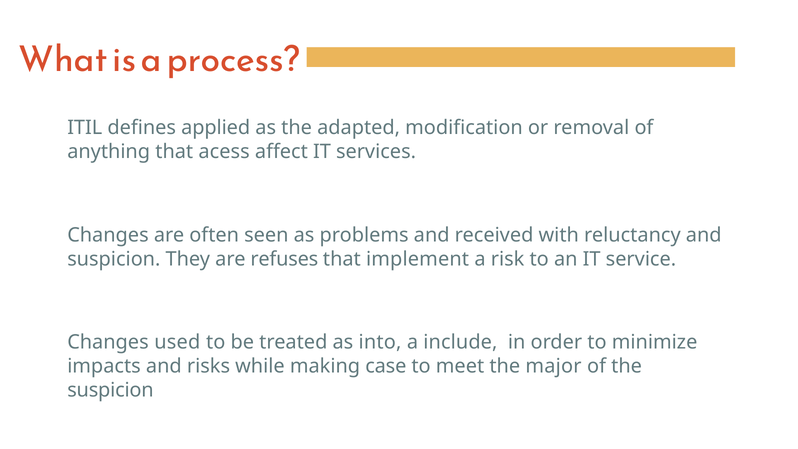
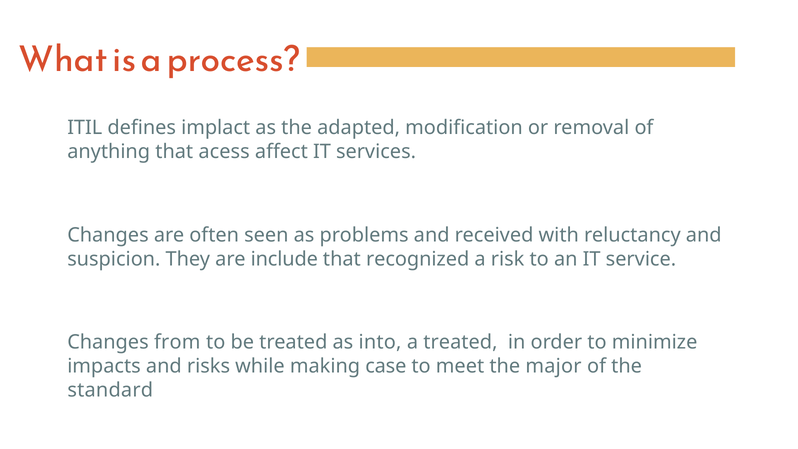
applied: applied -> implact
refuses: refuses -> include
implement: implement -> recognized
used: used -> from
a include: include -> treated
suspicion at (110, 390): suspicion -> standard
